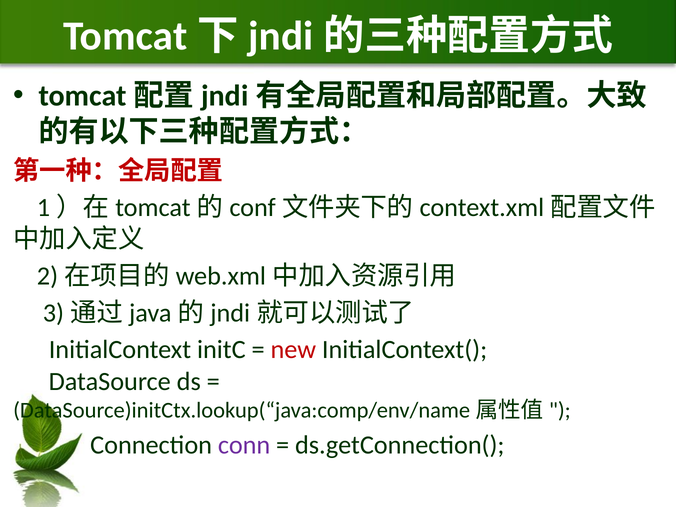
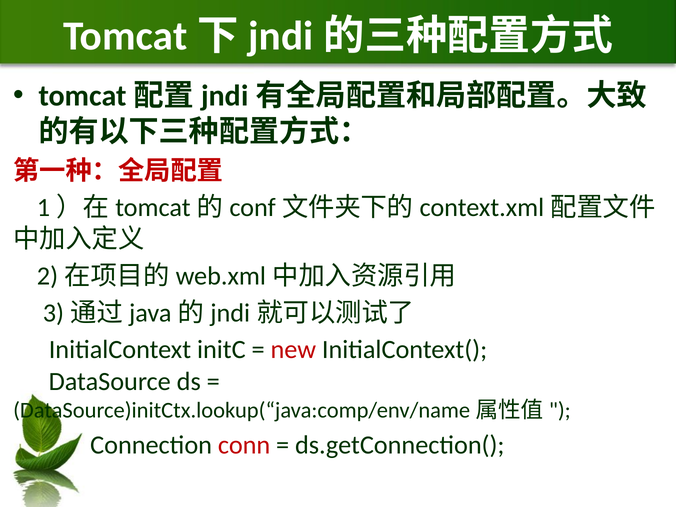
conn colour: purple -> red
